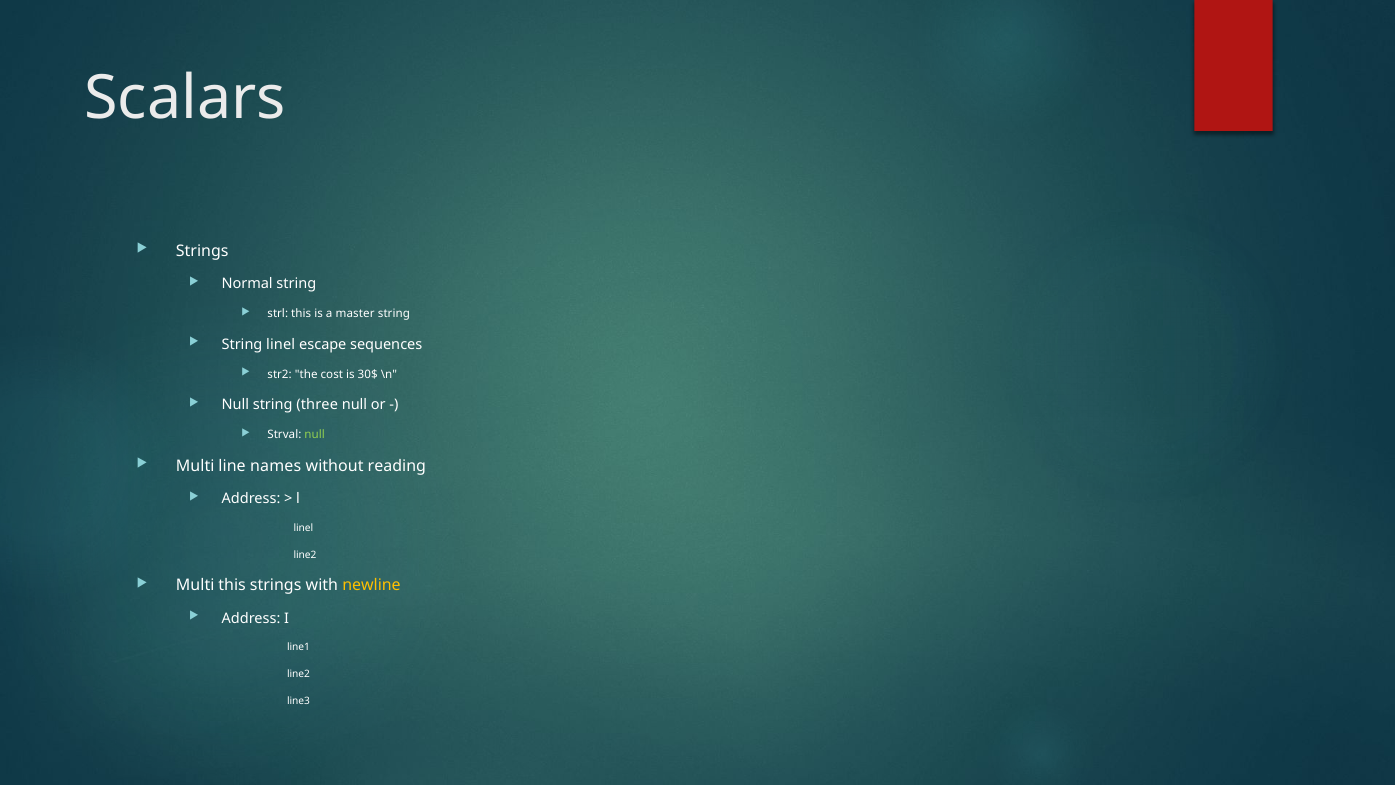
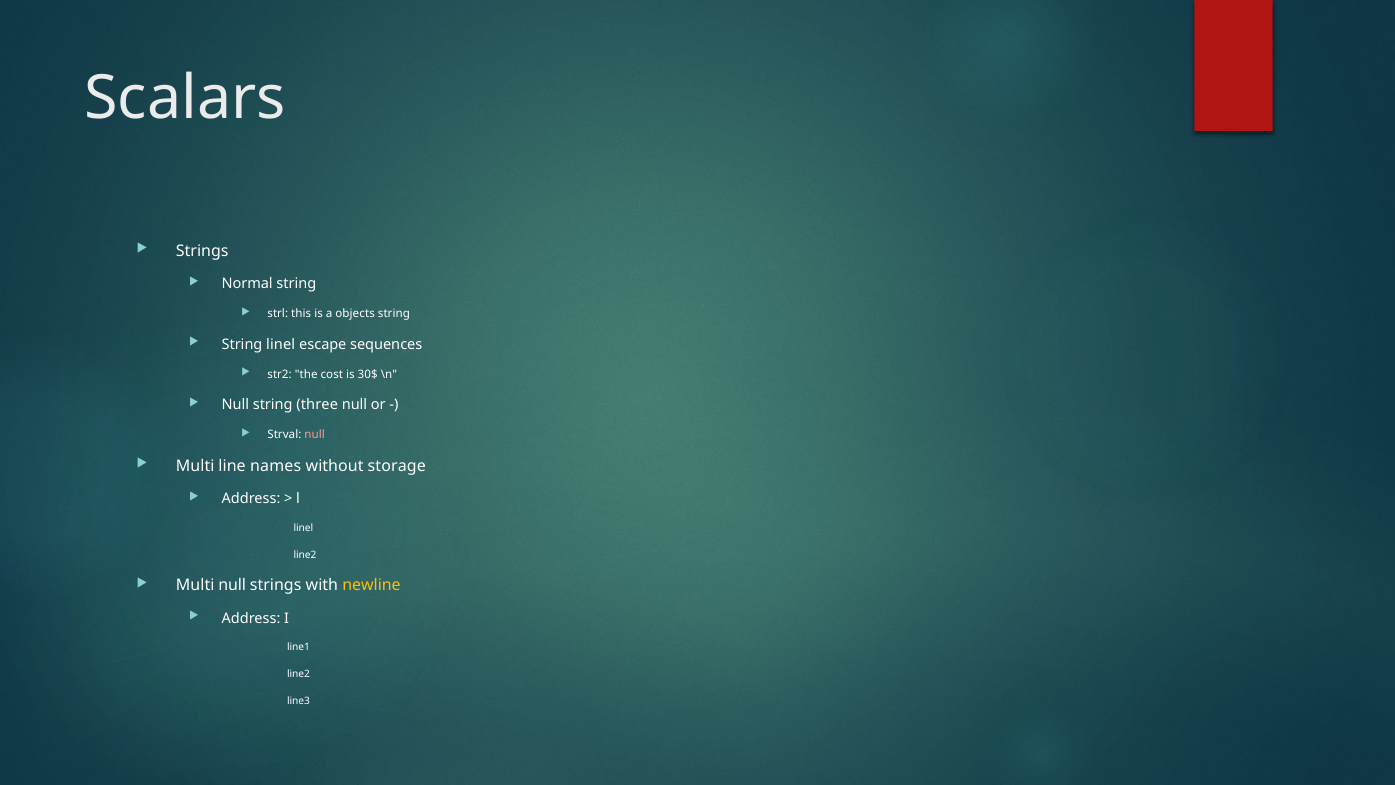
master: master -> objects
null at (315, 435) colour: light green -> pink
reading: reading -> storage
Multi this: this -> null
